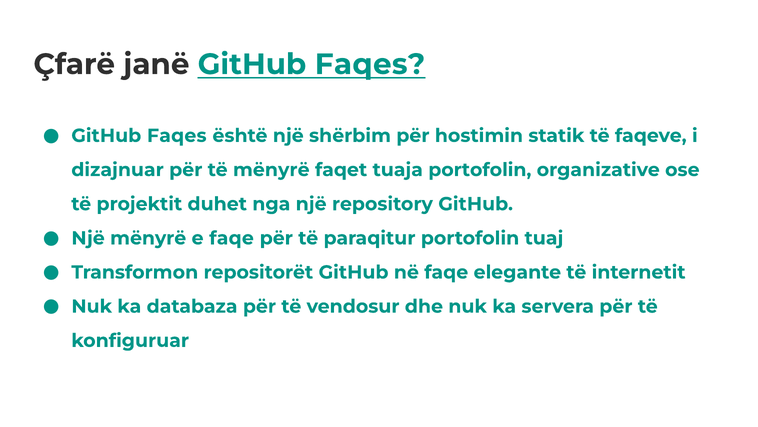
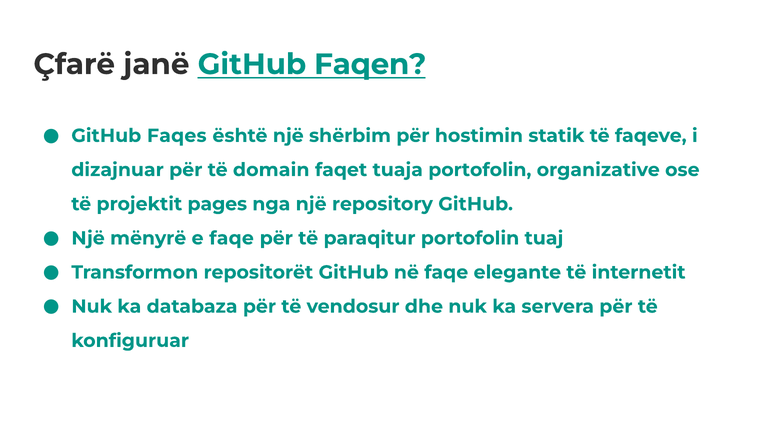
janë GitHub Faqes: Faqes -> Faqen
të mënyrë: mënyrë -> domain
duhet: duhet -> pages
